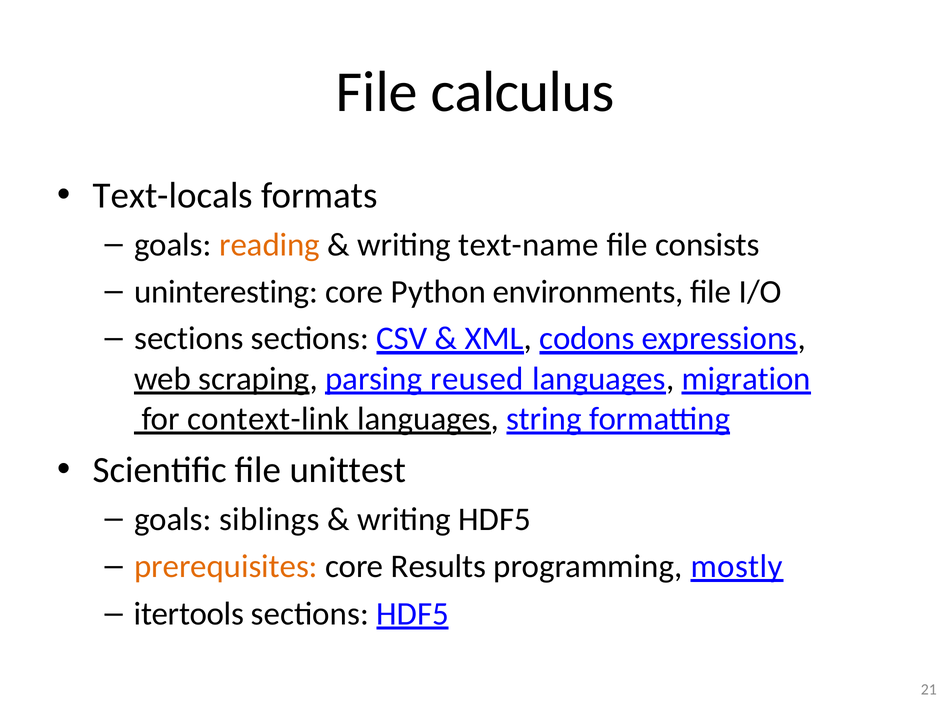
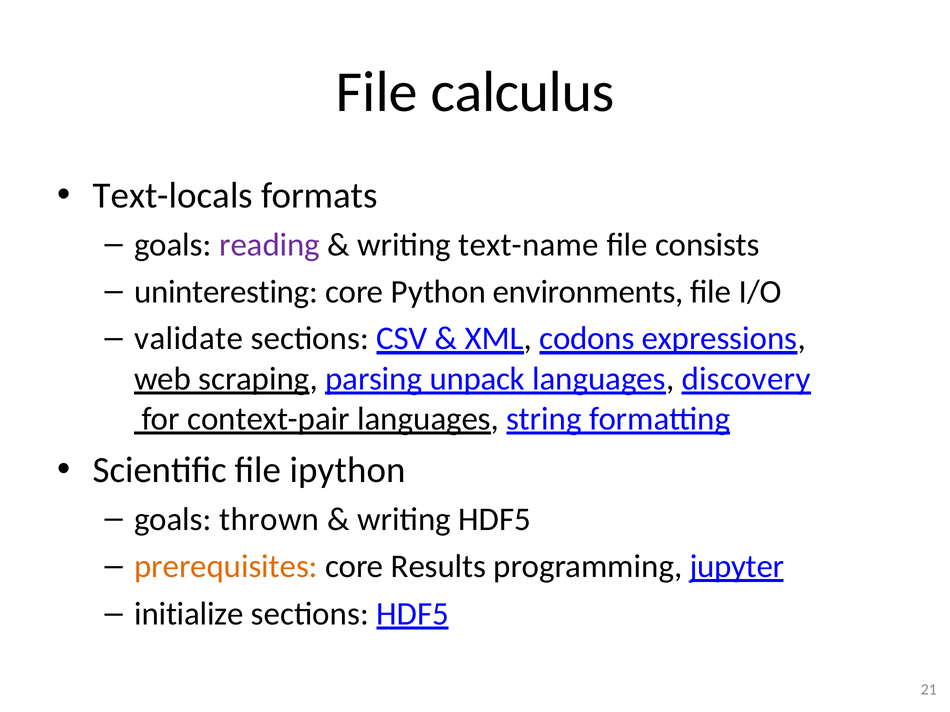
reading colour: orange -> purple
sections at (189, 339): sections -> validate
reused: reused -> unpack
migration: migration -> discovery
context-link: context-link -> context-pair
unittest: unittest -> ipython
siblings: siblings -> thrown
mostly: mostly -> jupyter
itertools: itertools -> initialize
